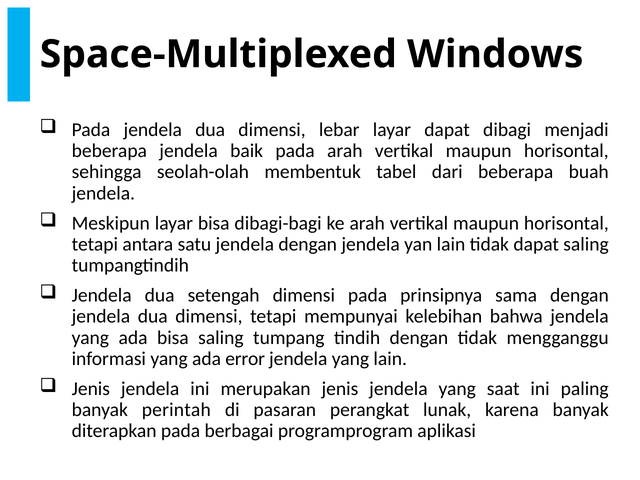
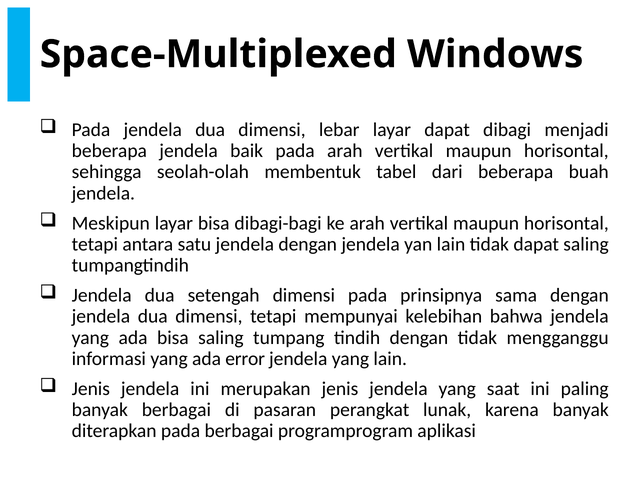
banyak perintah: perintah -> berbagai
